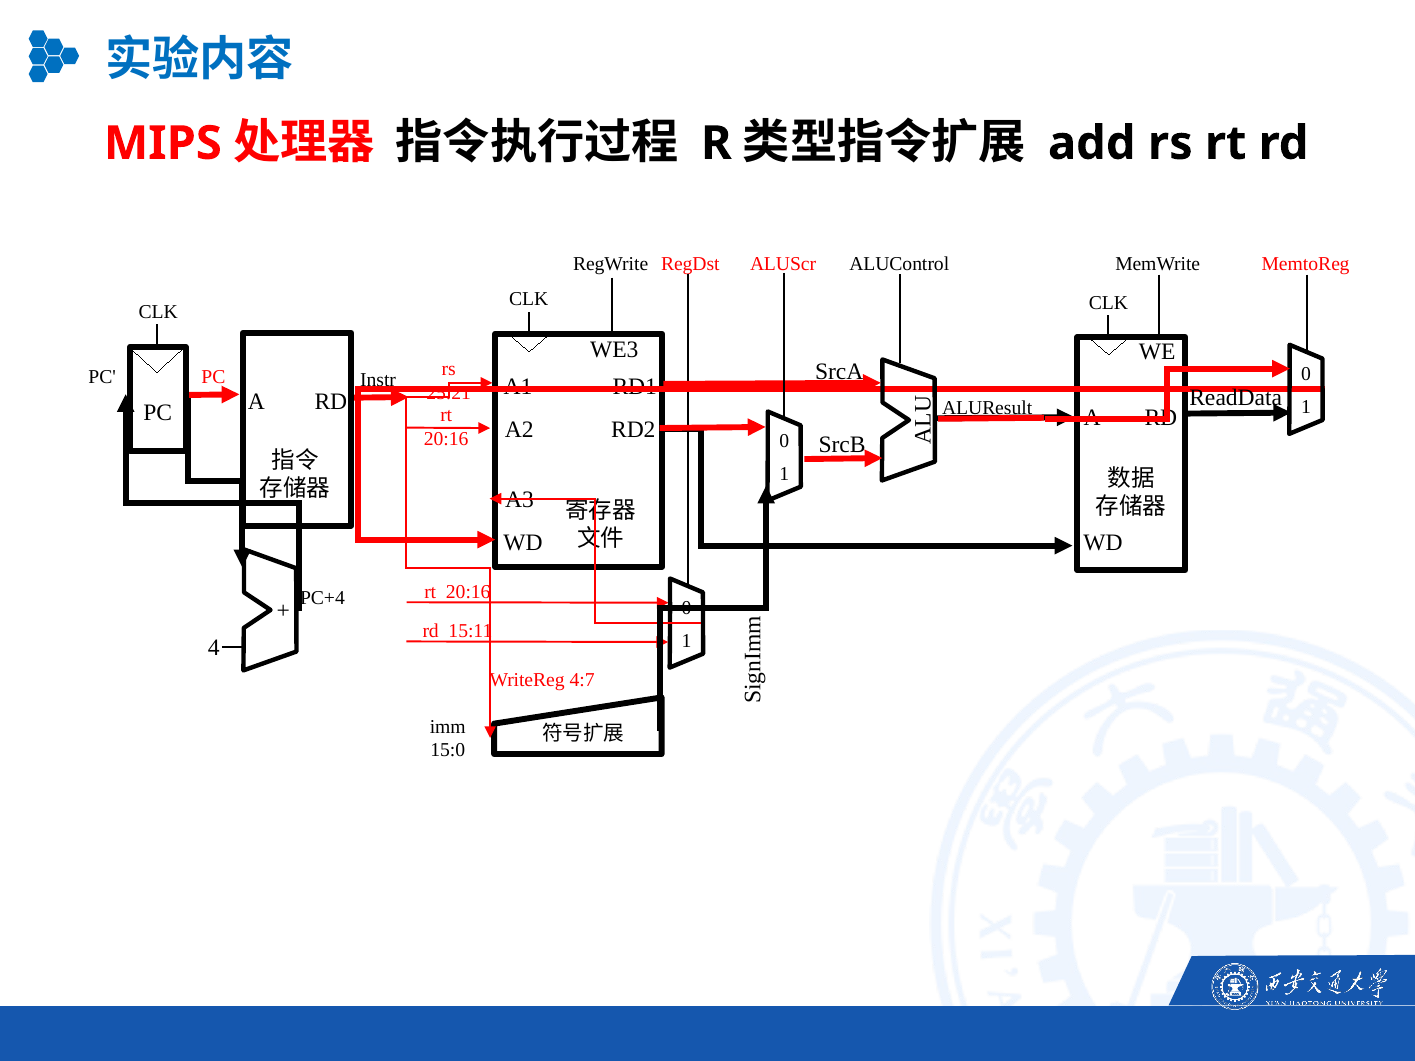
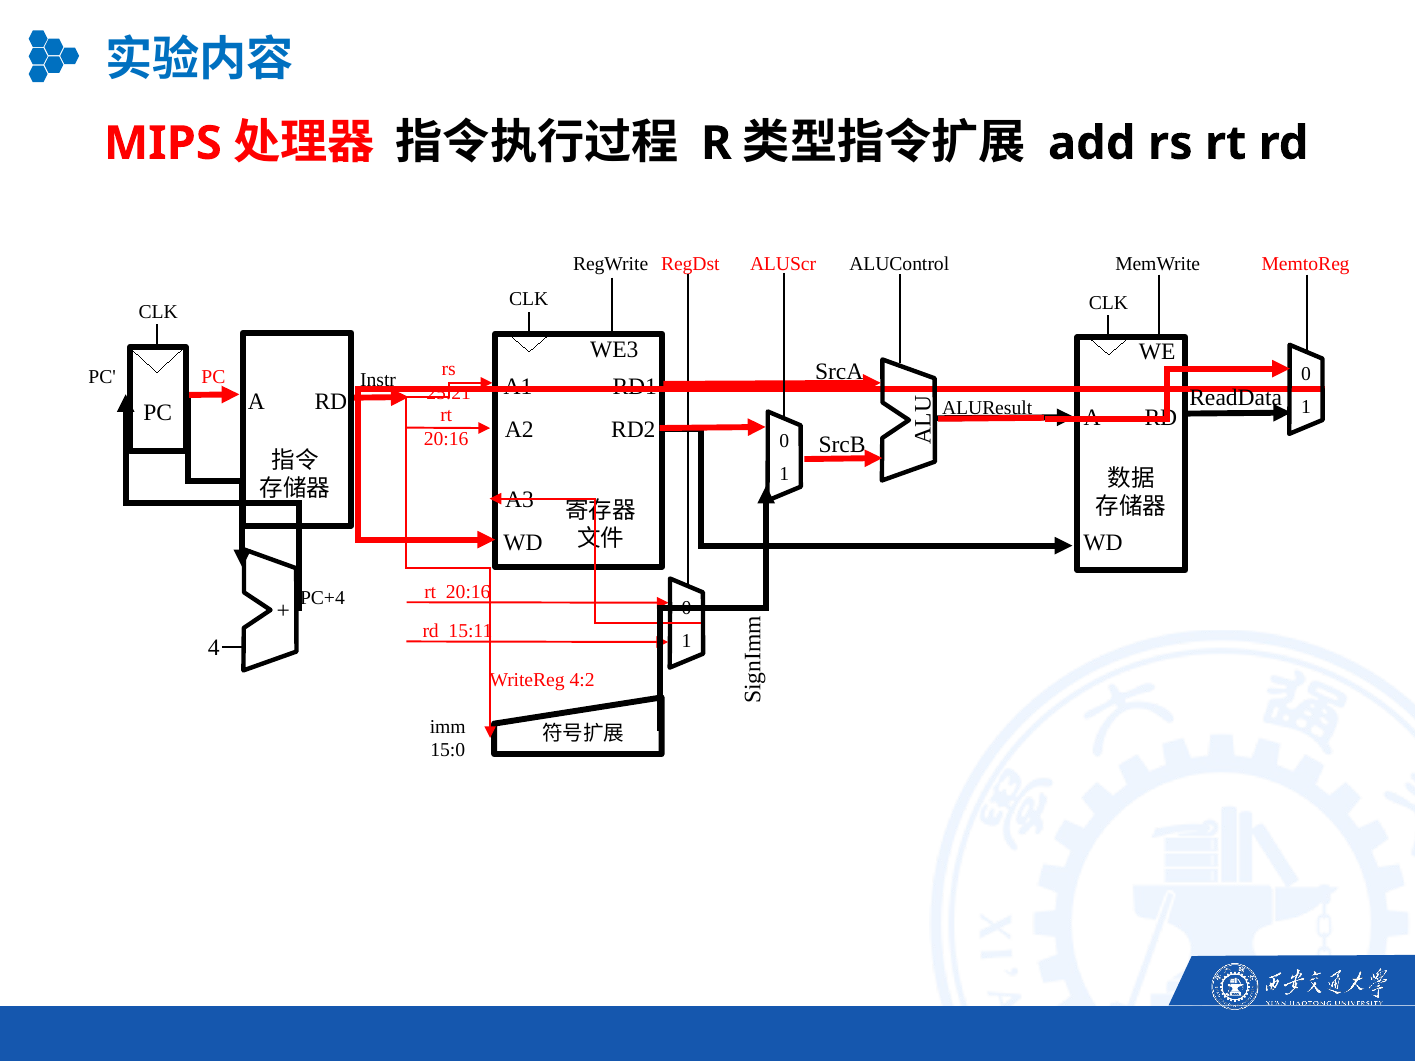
4:7: 4:7 -> 4:2
